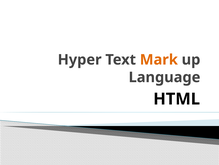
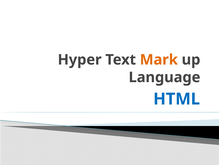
HTML colour: black -> blue
